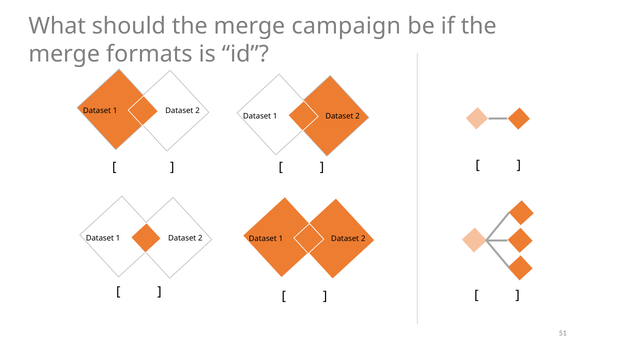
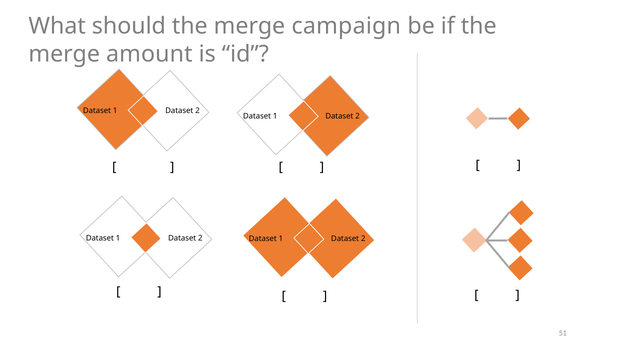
formats: formats -> amount
